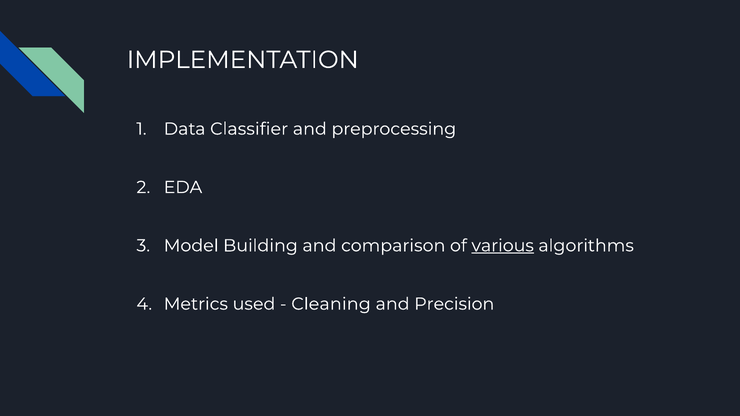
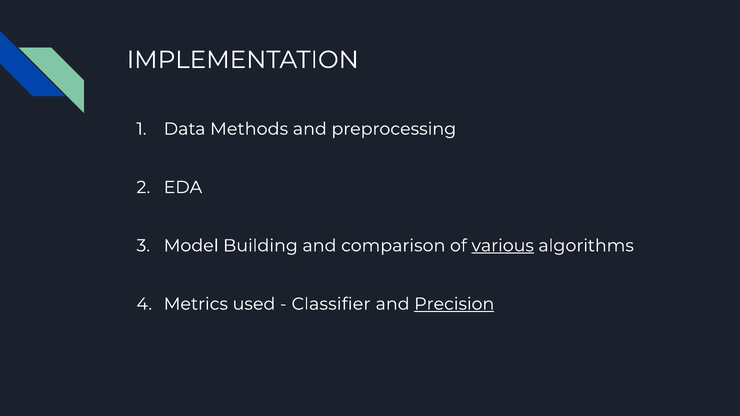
Classifier: Classifier -> Methods
Cleaning: Cleaning -> Classifier
Precision underline: none -> present
